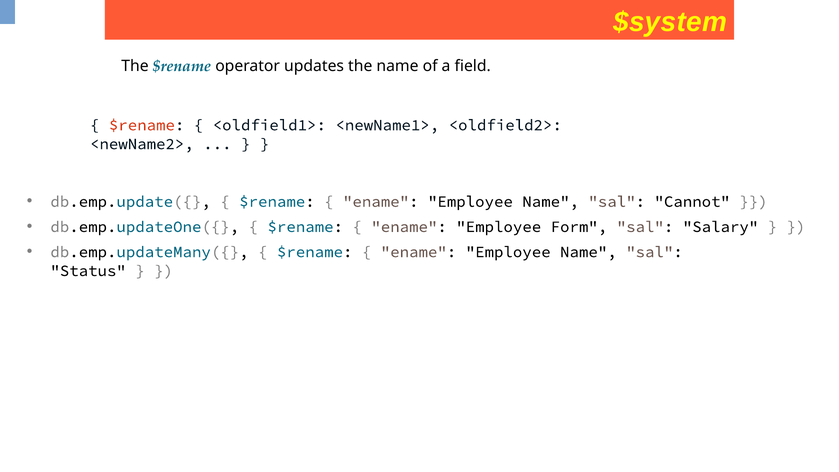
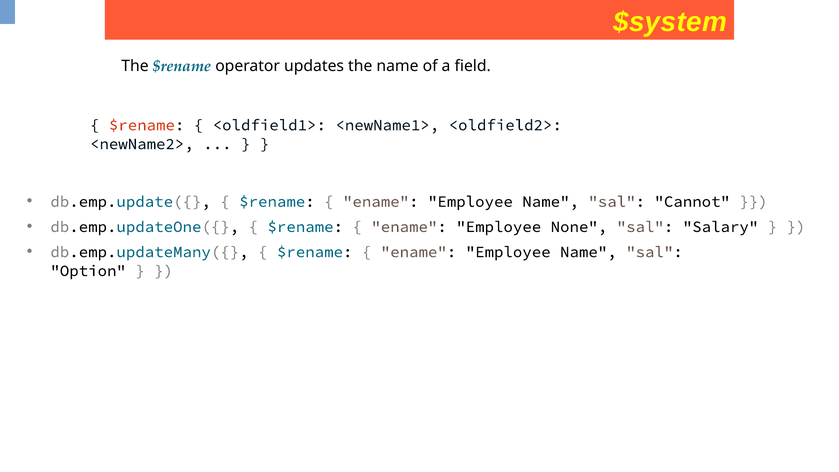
Form: Form -> None
Status: Status -> Option
